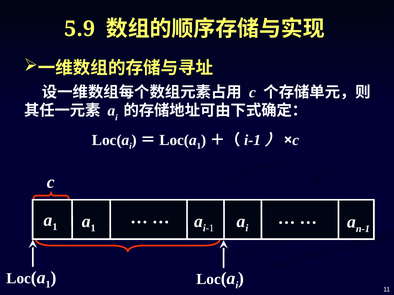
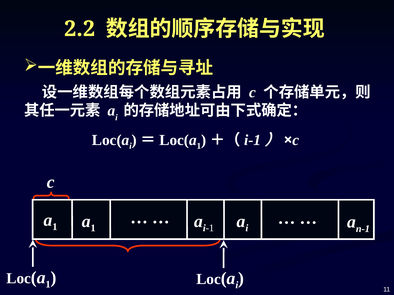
5.9: 5.9 -> 2.2
